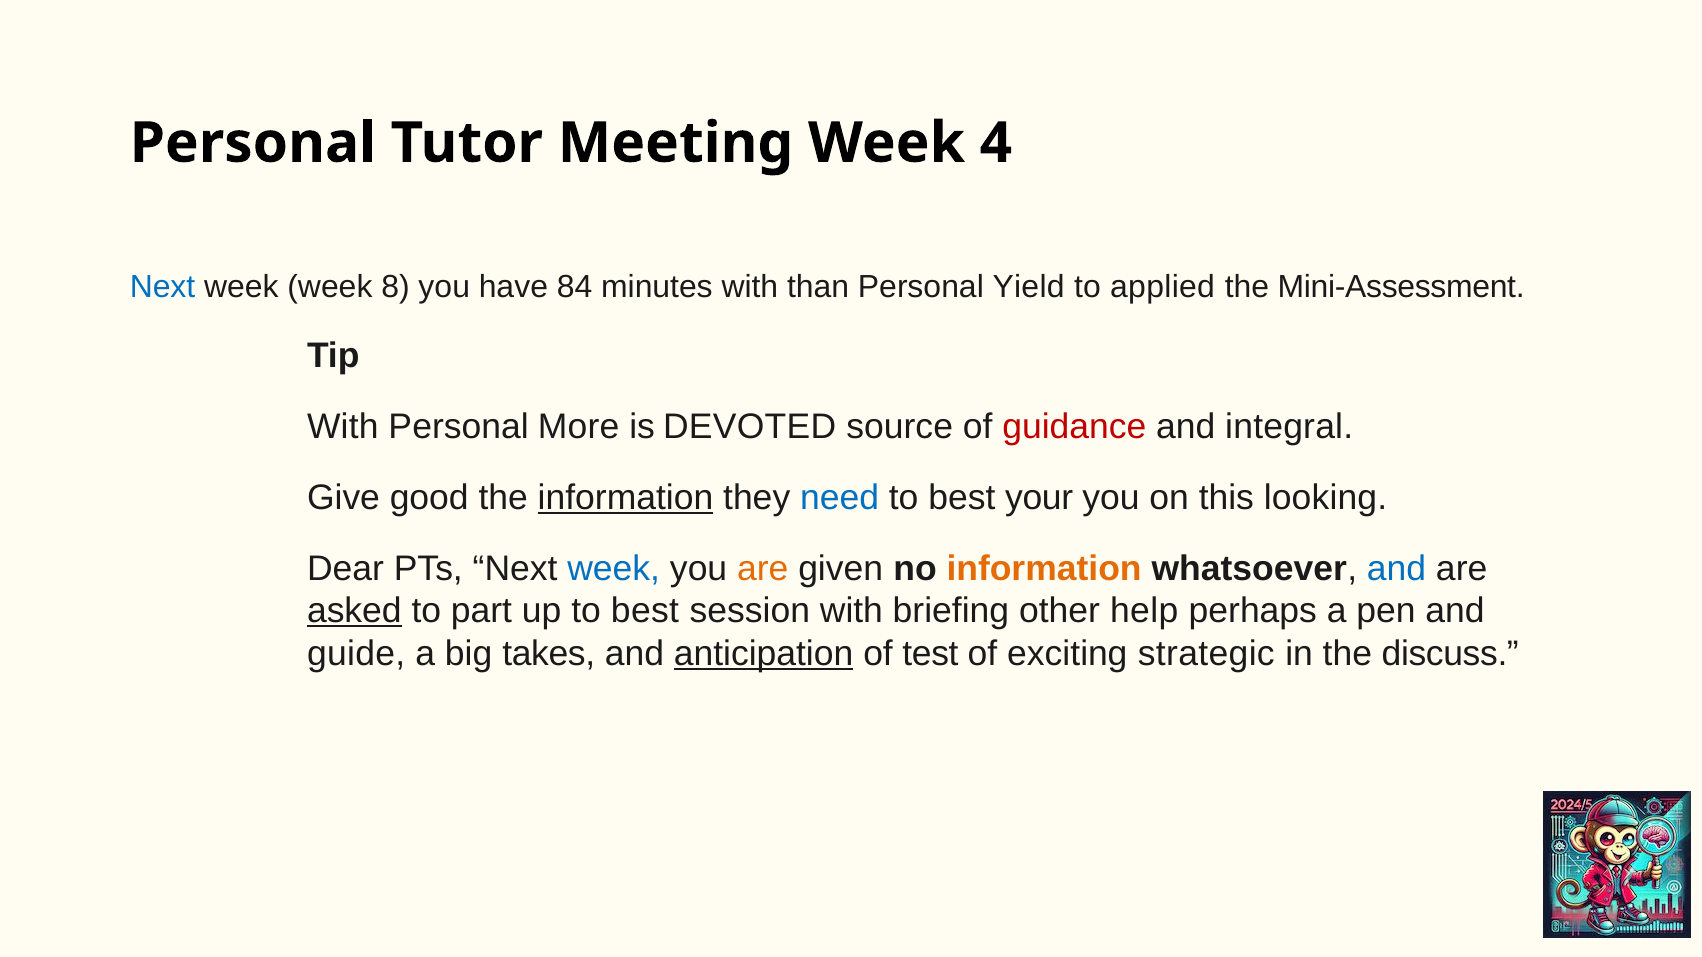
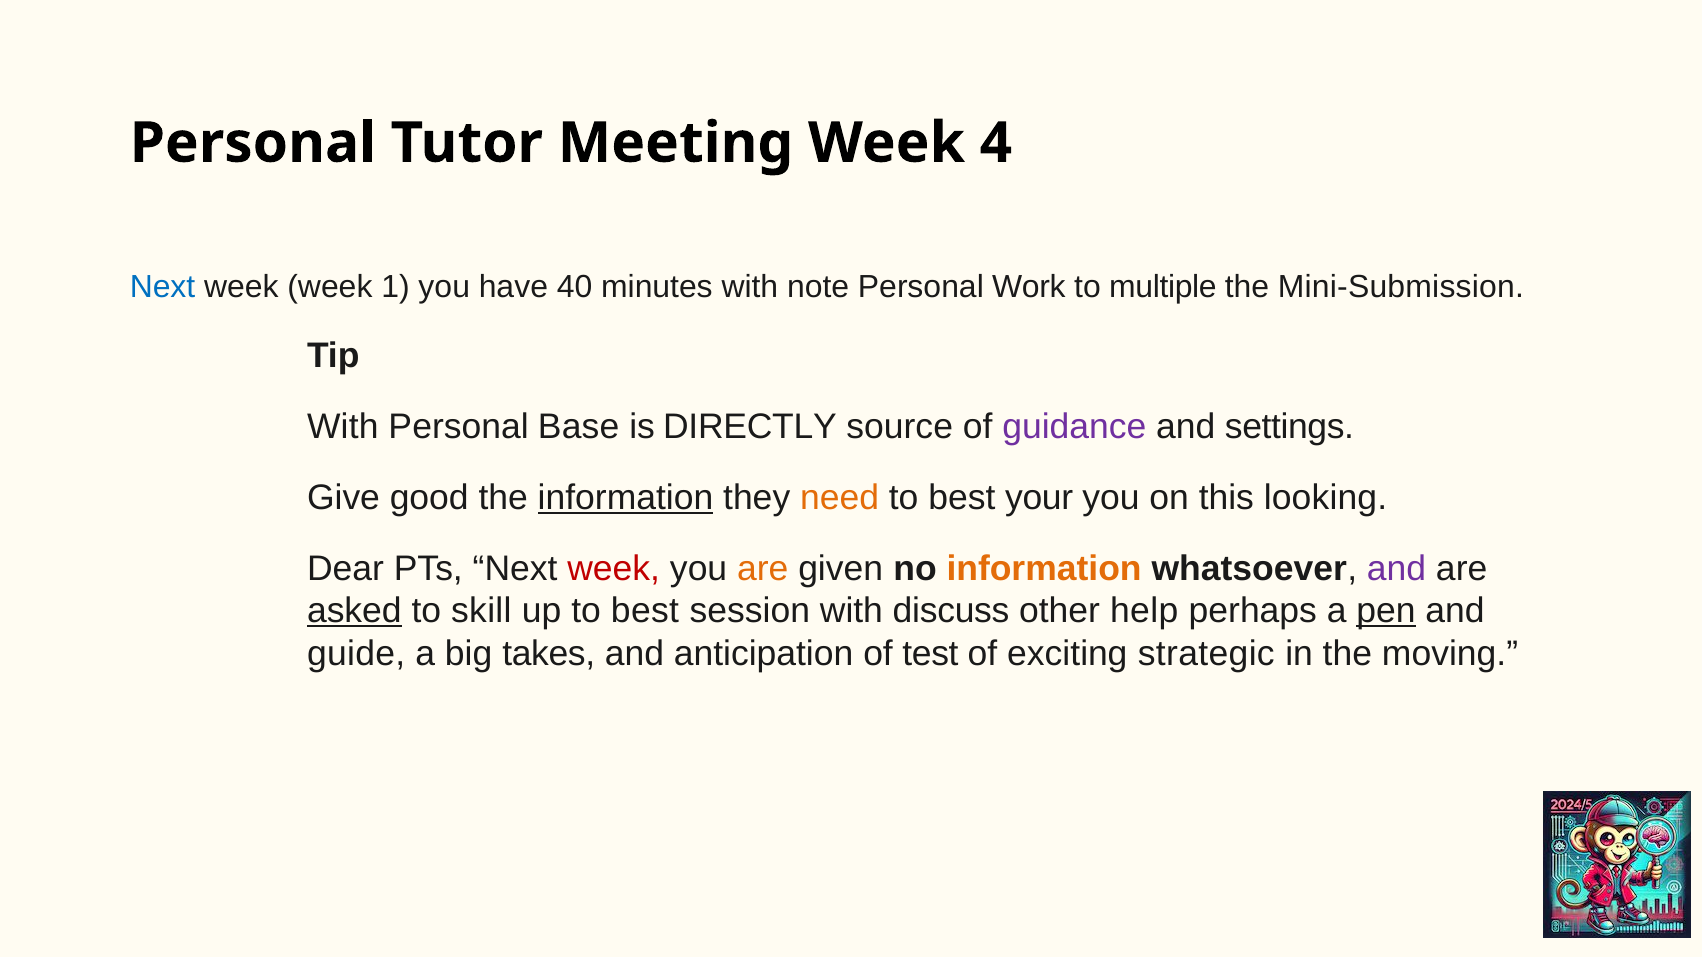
8: 8 -> 1
84: 84 -> 40
than: than -> note
Yield: Yield -> Work
applied: applied -> multiple
Mini-Assessment: Mini-Assessment -> Mini-Submission
More: More -> Base
DEVOTED: DEVOTED -> DIRECTLY
guidance colour: red -> purple
integral: integral -> settings
need colour: blue -> orange
week at (614, 569) colour: blue -> red
and at (1397, 569) colour: blue -> purple
part: part -> skill
briefing: briefing -> discuss
pen underline: none -> present
anticipation underline: present -> none
discuss: discuss -> moving
